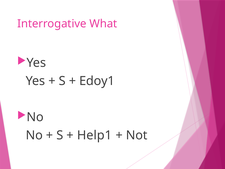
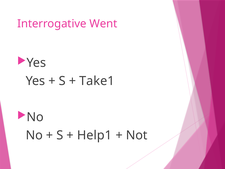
What: What -> Went
Edoy1: Edoy1 -> Take1
